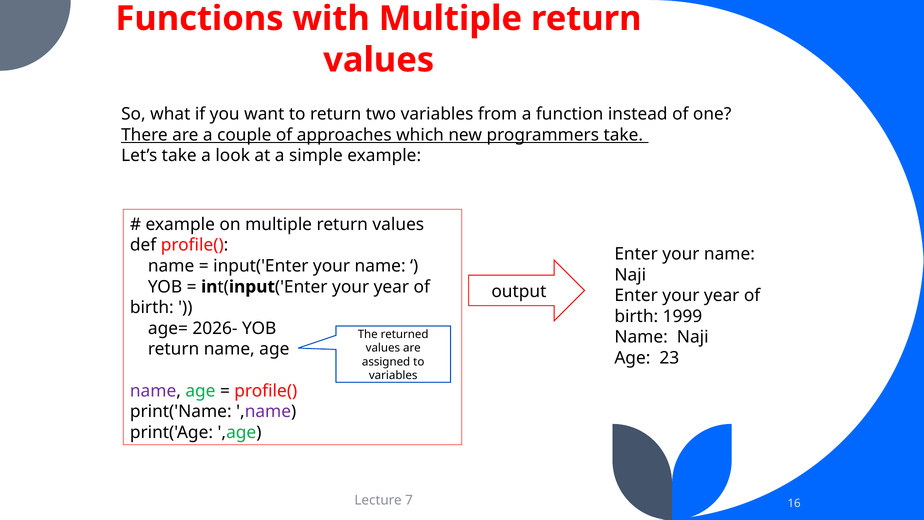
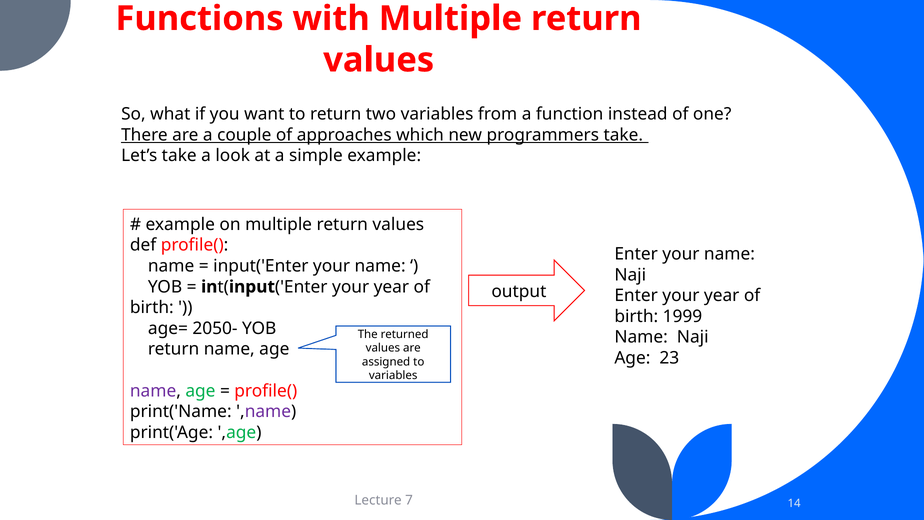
2026-: 2026- -> 2050-
16: 16 -> 14
